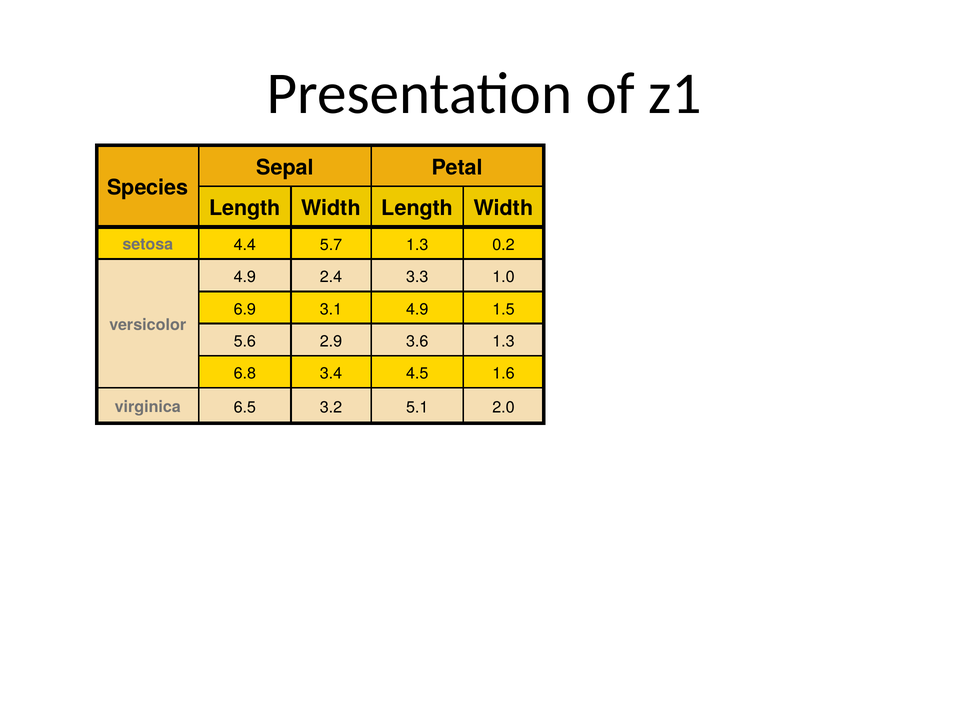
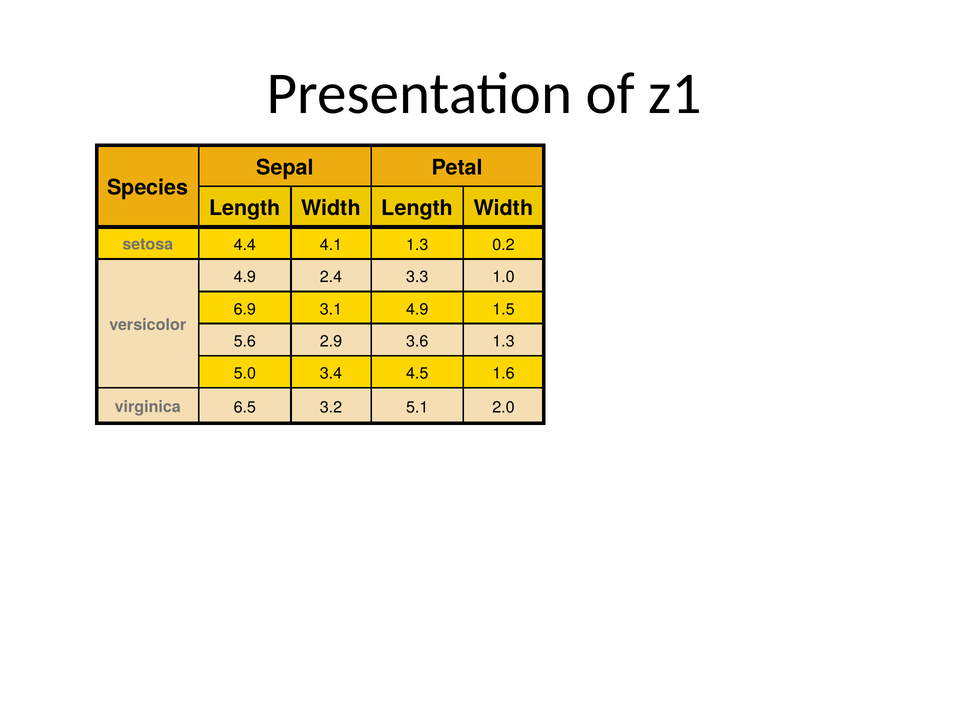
5.7: 5.7 -> 4.1
6.8: 6.8 -> 5.0
